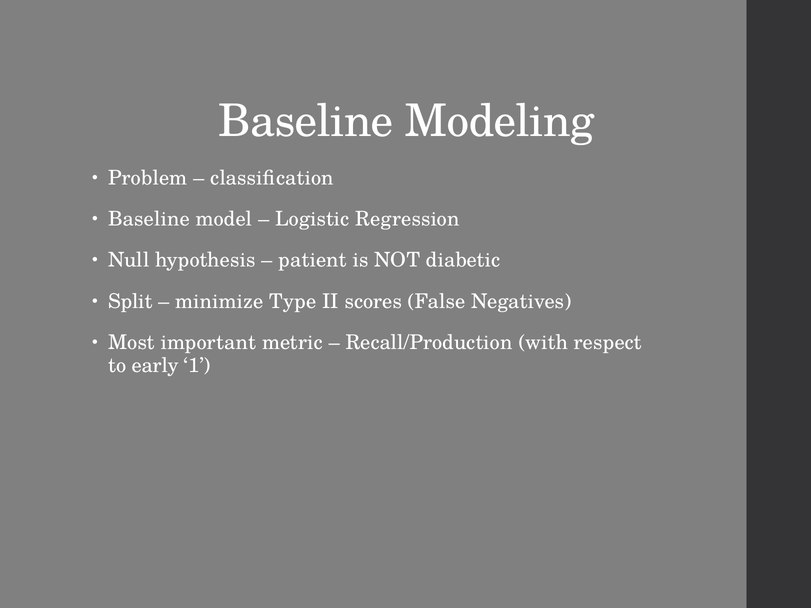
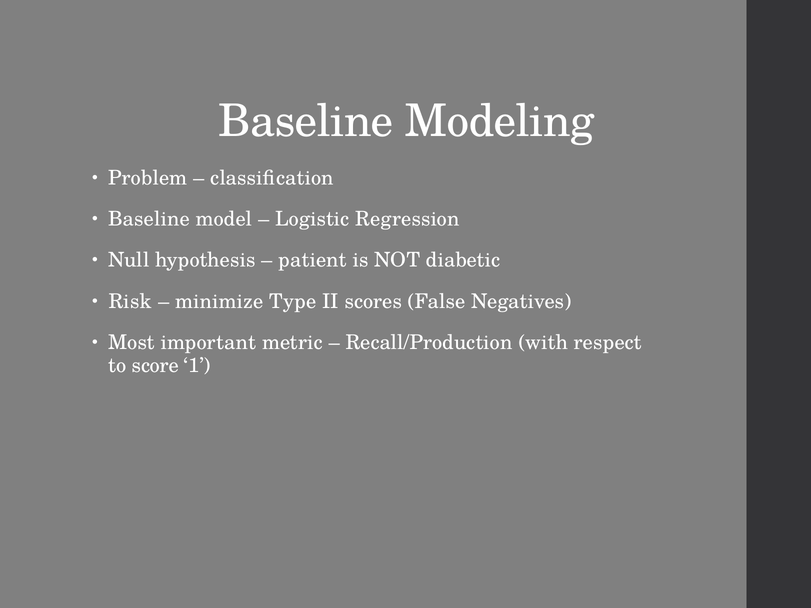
Split: Split -> Risk
early: early -> score
